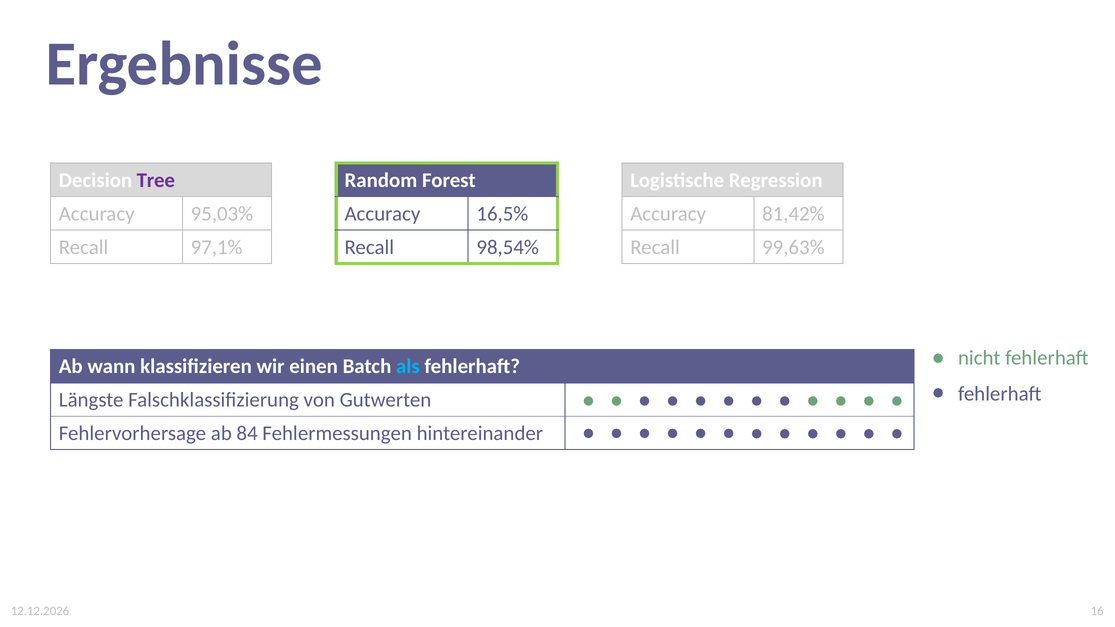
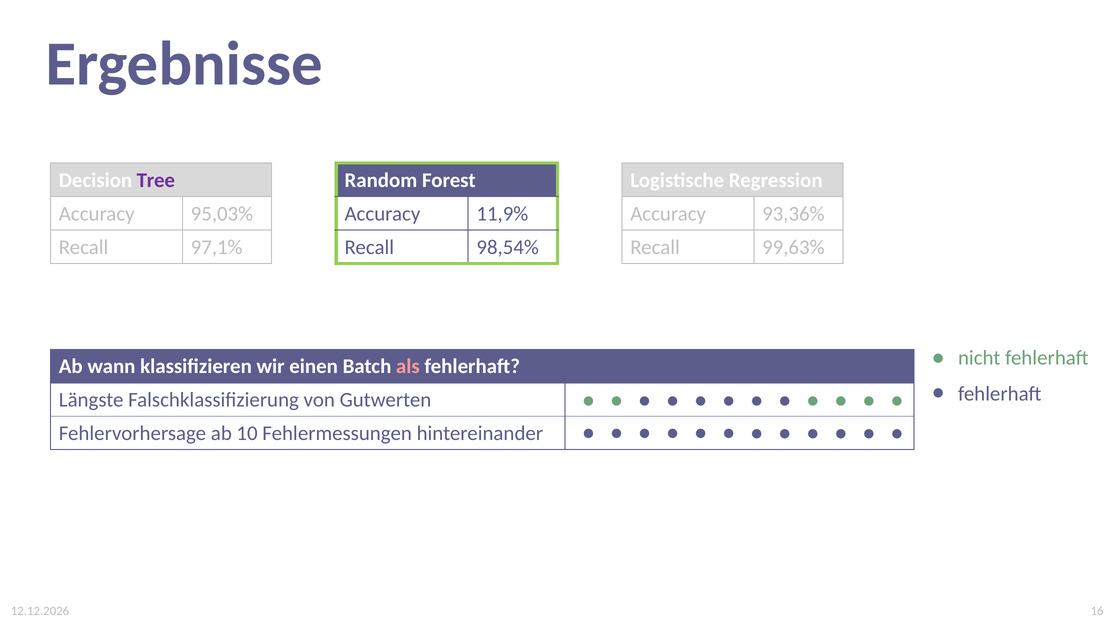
16,5%: 16,5% -> 11,9%
81,42%: 81,42% -> 93,36%
als colour: light blue -> pink
84: 84 -> 10
